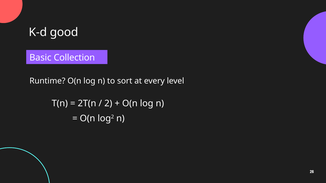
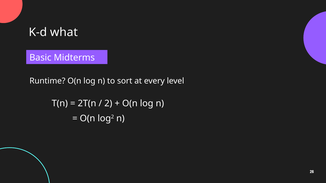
good: good -> what
Collection: Collection -> Midterms
